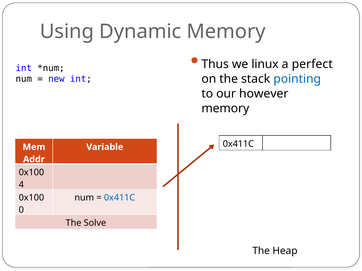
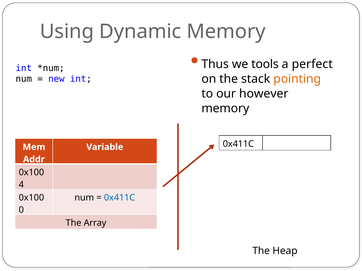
linux: linux -> tools
pointing colour: blue -> orange
Solve: Solve -> Array
